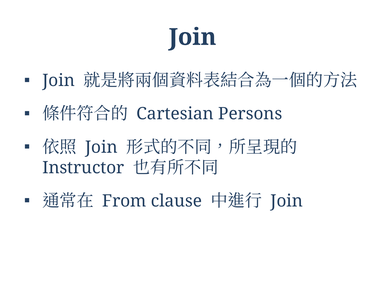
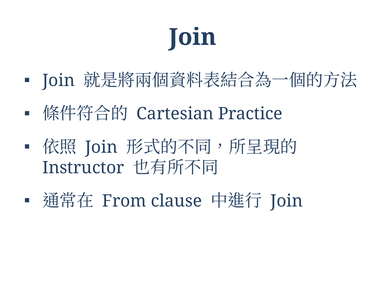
Persons: Persons -> Practice
